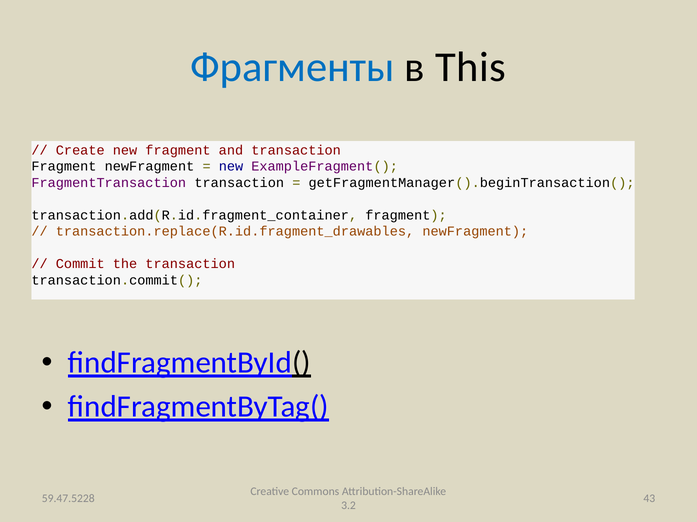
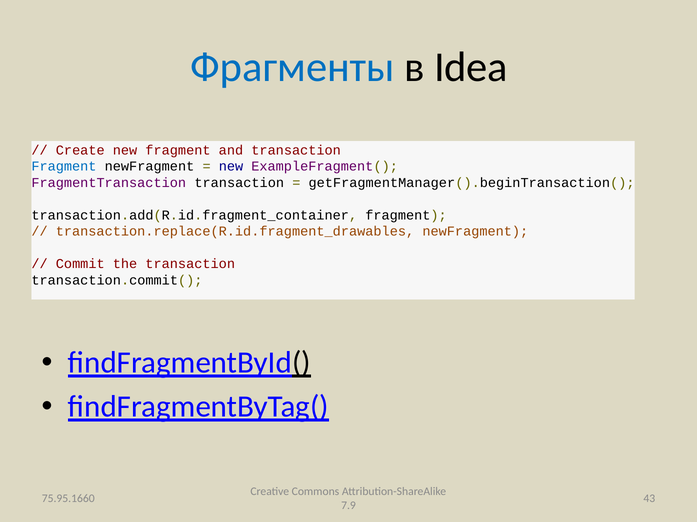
This: This -> Idea
Fragment at (64, 167) colour: black -> blue
59.47.5228: 59.47.5228 -> 75.95.1660
3.2: 3.2 -> 7.9
